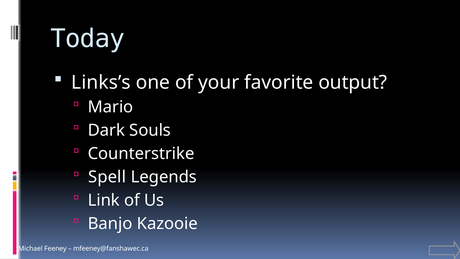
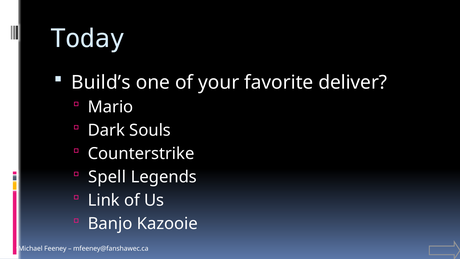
Links’s: Links’s -> Build’s
output: output -> deliver
